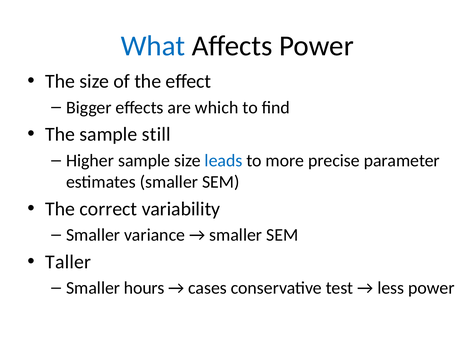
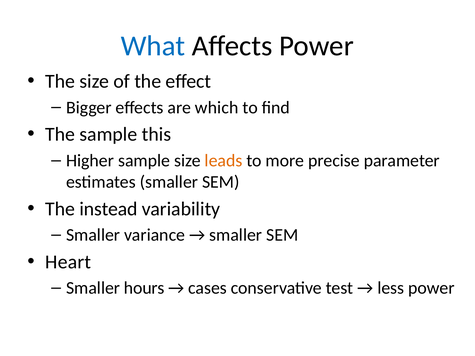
still: still -> this
leads colour: blue -> orange
correct: correct -> instead
Taller: Taller -> Heart
